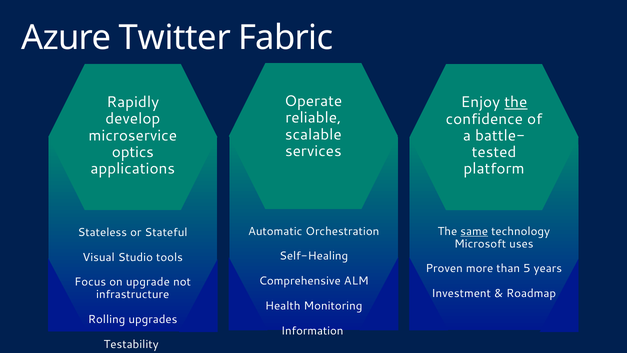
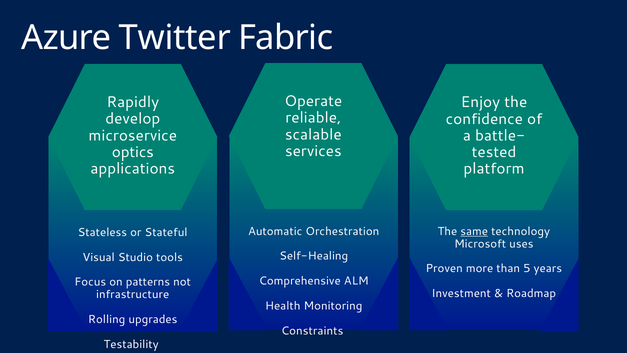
the at (516, 102) underline: present -> none
upgrade: upgrade -> patterns
Information: Information -> Constraints
